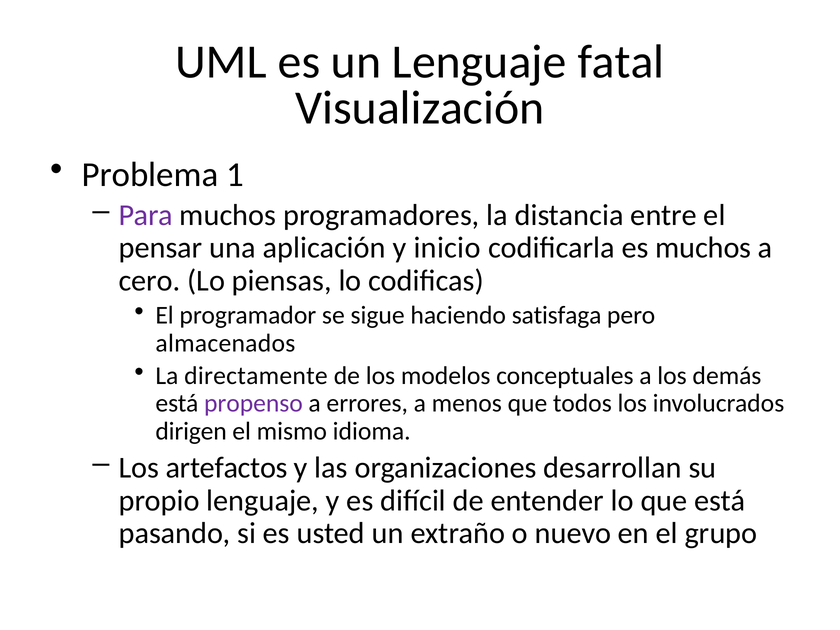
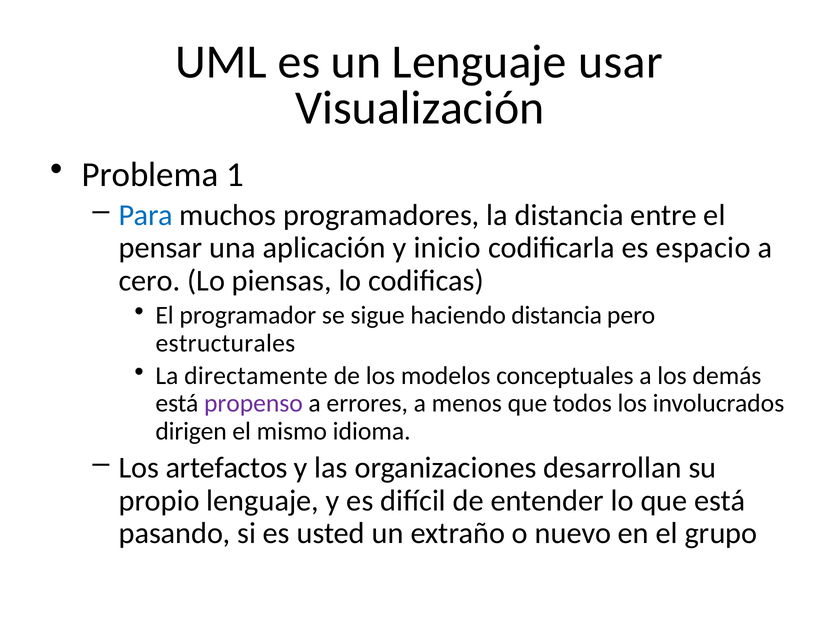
fatal: fatal -> usar
Para colour: purple -> blue
es muchos: muchos -> espacio
haciendo satisfaga: satisfaga -> distancia
almacenados: almacenados -> estructurales
